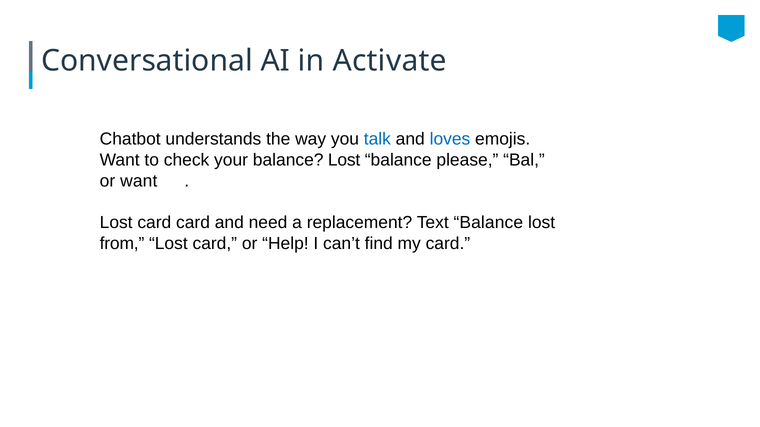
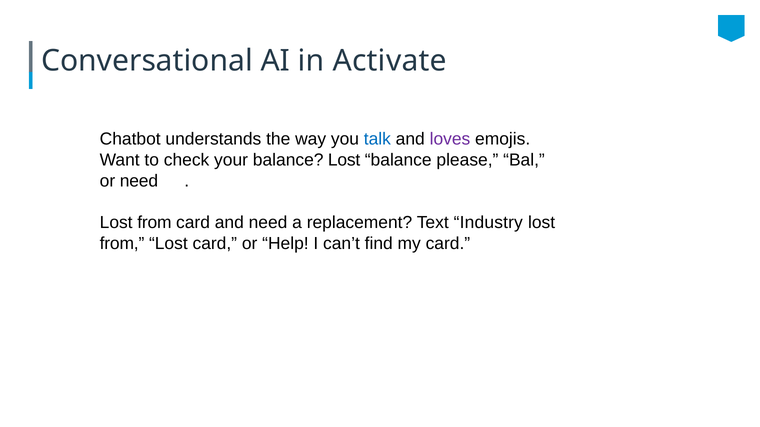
loves colour: blue -> purple
or want: want -> need
card at (154, 223): card -> from
Text Balance: Balance -> Industry
